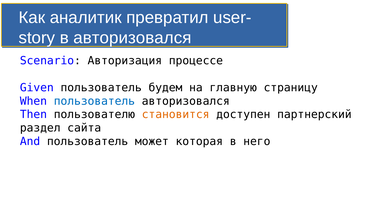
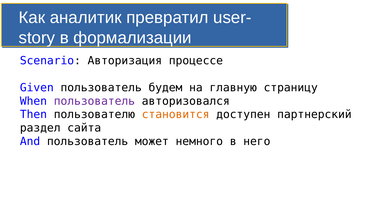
в авторизовался: авторизовался -> формализации
пользователь at (94, 101) colour: blue -> purple
которая: которая -> немного
